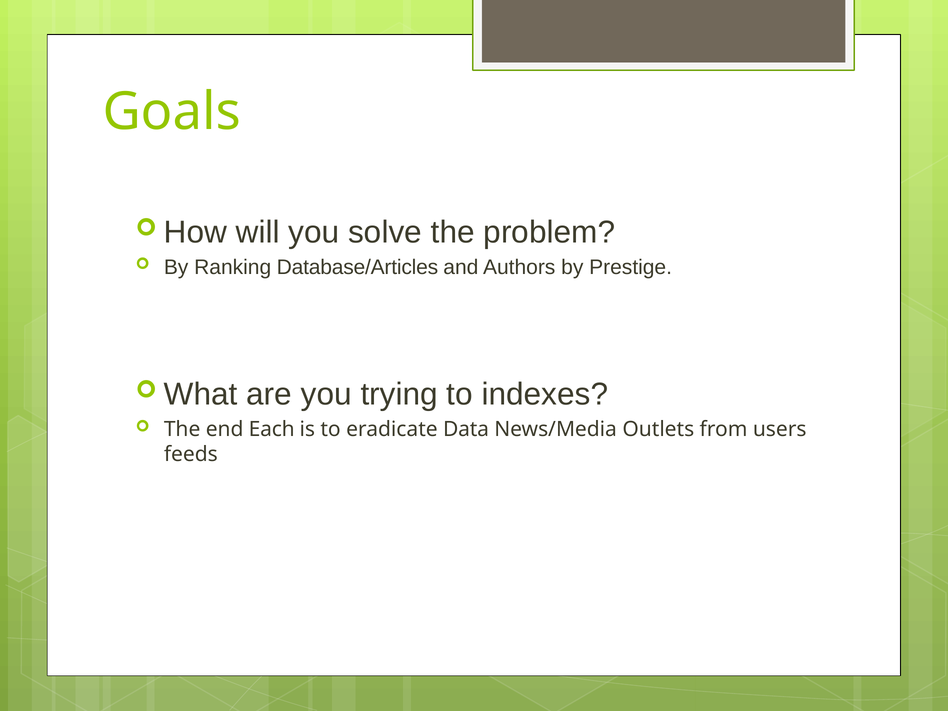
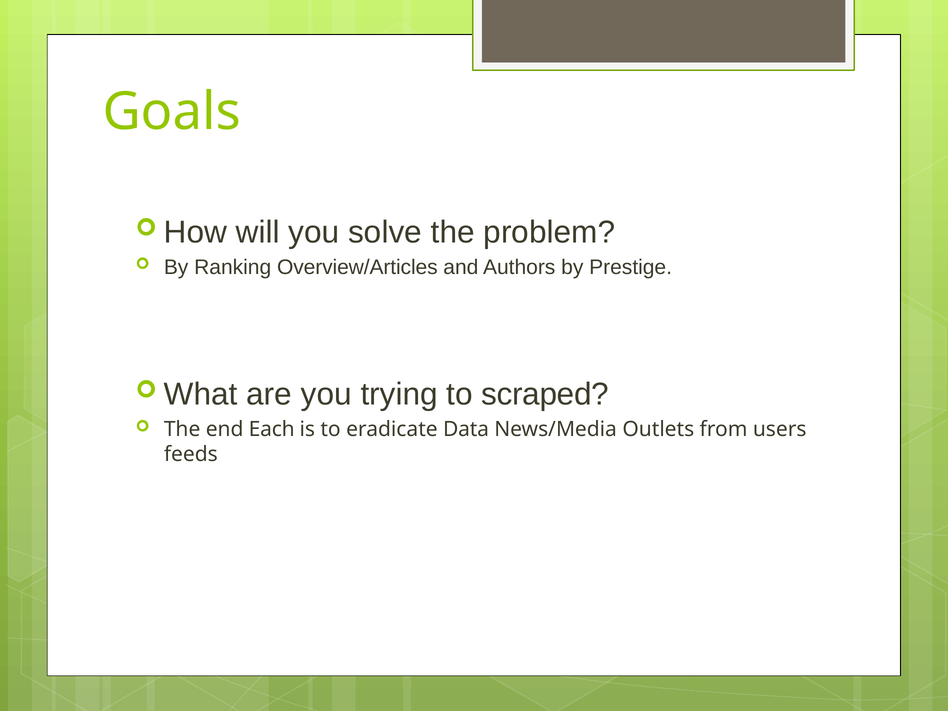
Database/Articles: Database/Articles -> Overview/Articles
indexes: indexes -> scraped
